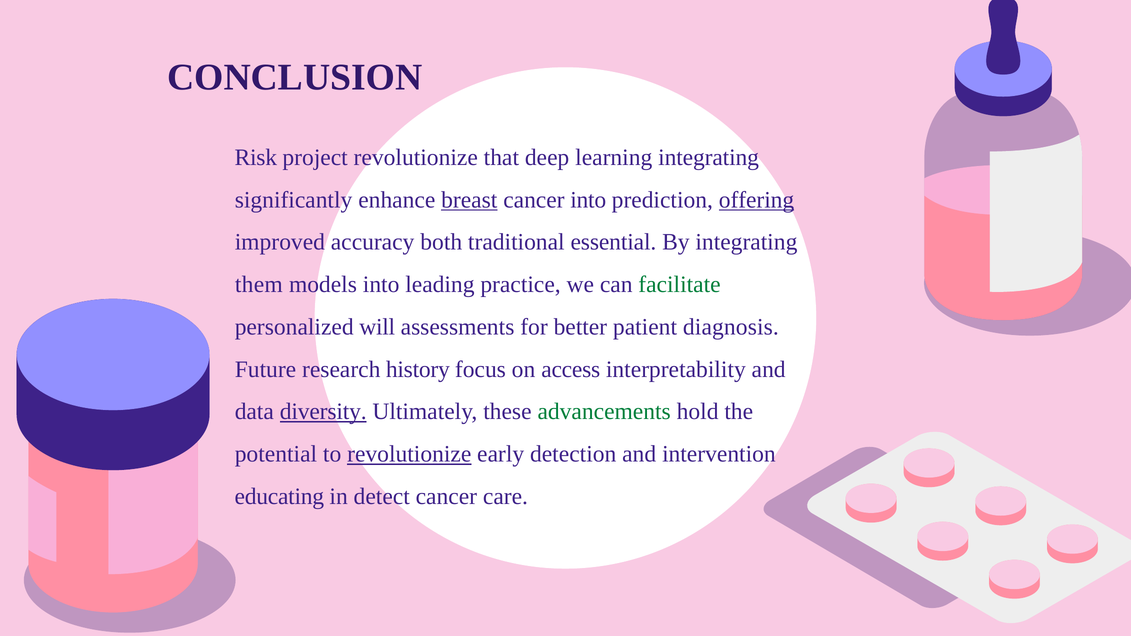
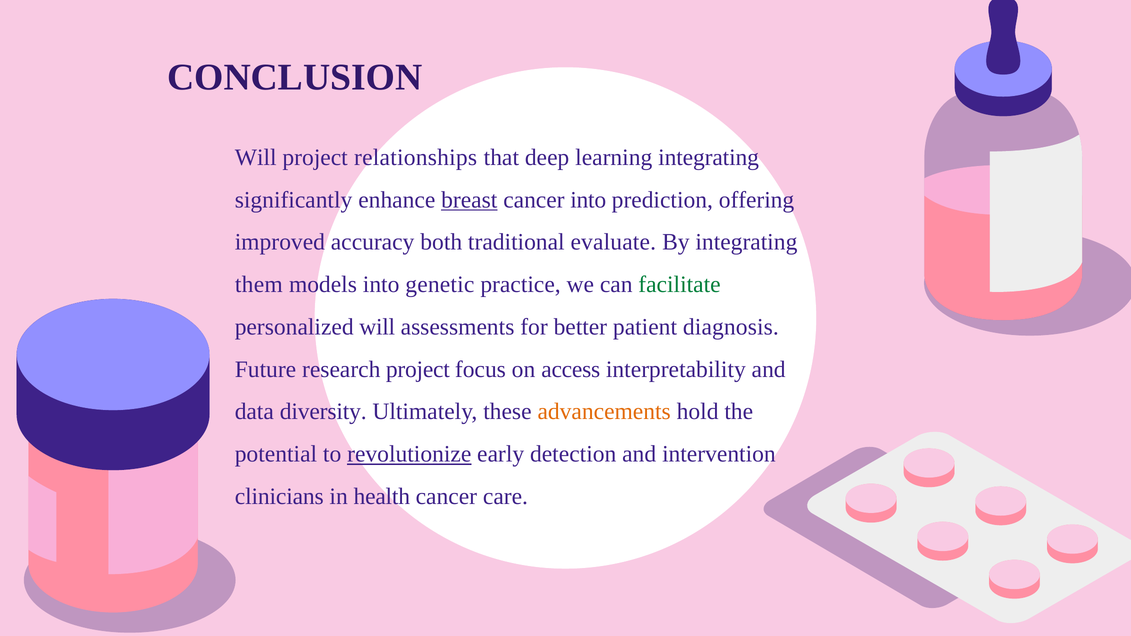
Risk at (256, 158): Risk -> Will
project revolutionize: revolutionize -> relationships
offering underline: present -> none
essential: essential -> evaluate
leading: leading -> genetic
research history: history -> project
diversity underline: present -> none
advancements colour: green -> orange
educating: educating -> clinicians
detect: detect -> health
